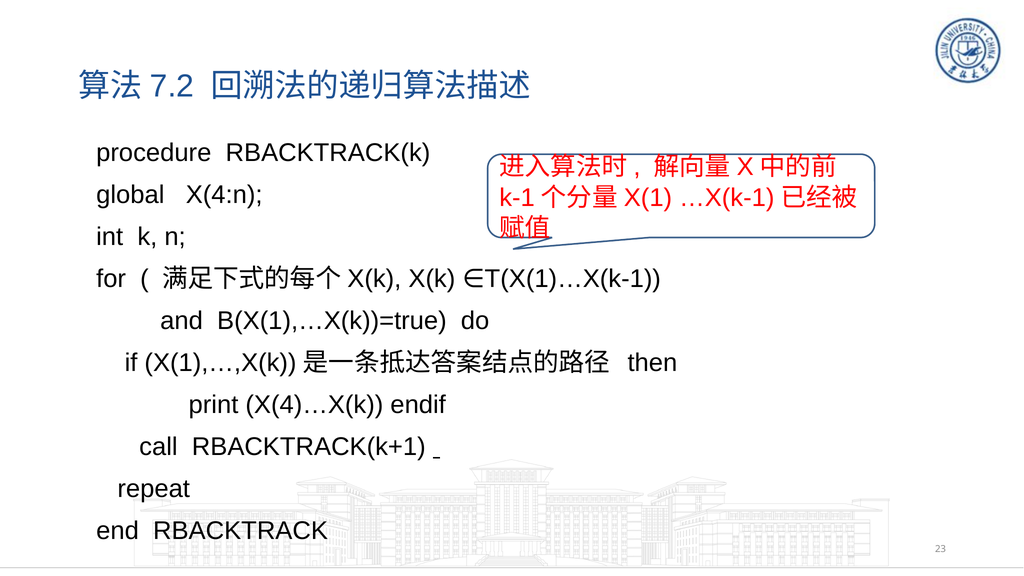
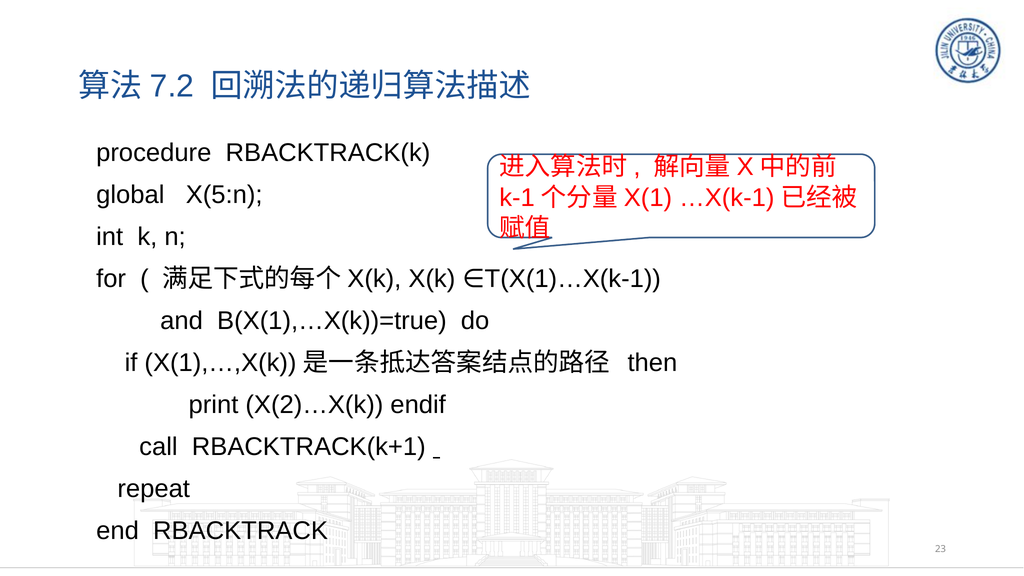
X(4:n: X(4:n -> X(5:n
X(4)…X(k: X(4)…X(k -> X(2)…X(k
